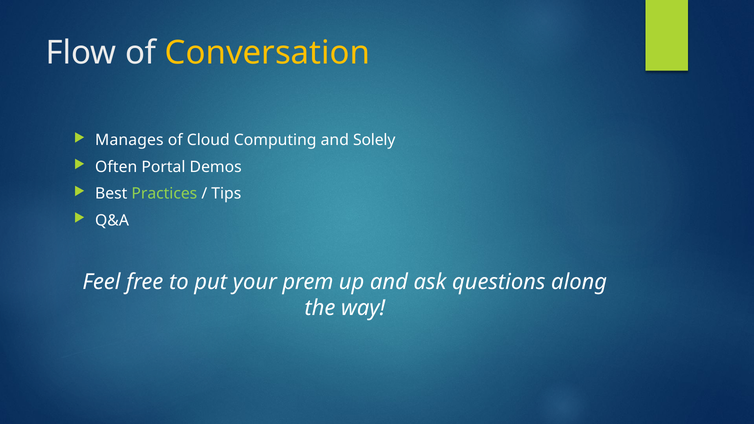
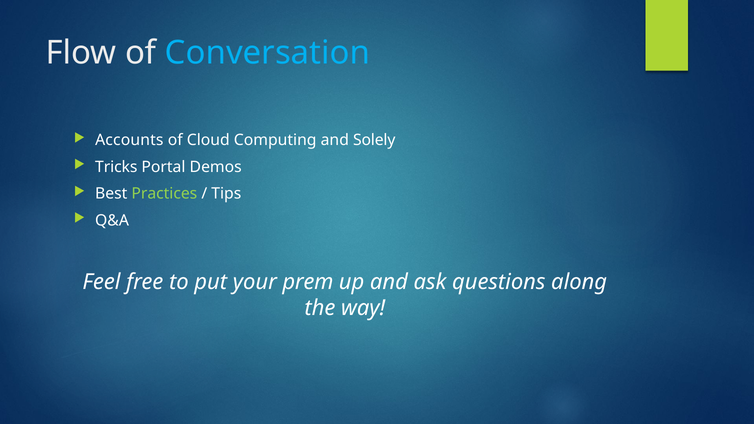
Conversation colour: yellow -> light blue
Manages: Manages -> Accounts
Often: Often -> Tricks
